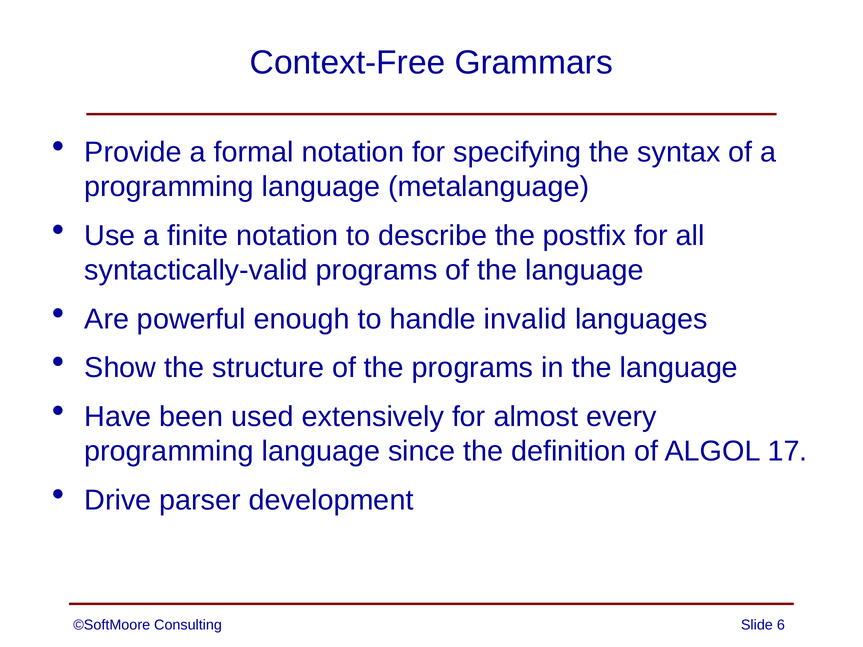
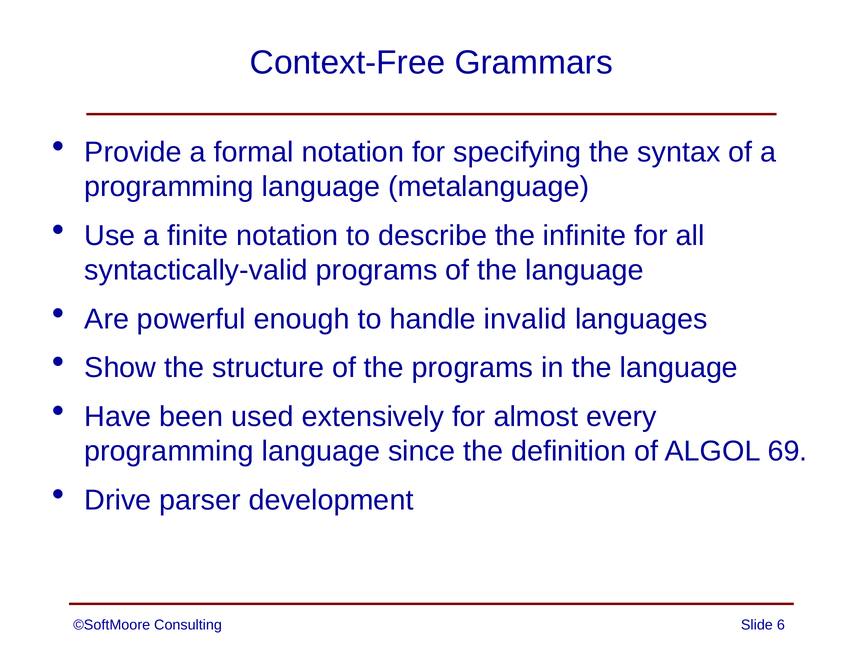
postfix: postfix -> infinite
17: 17 -> 69
